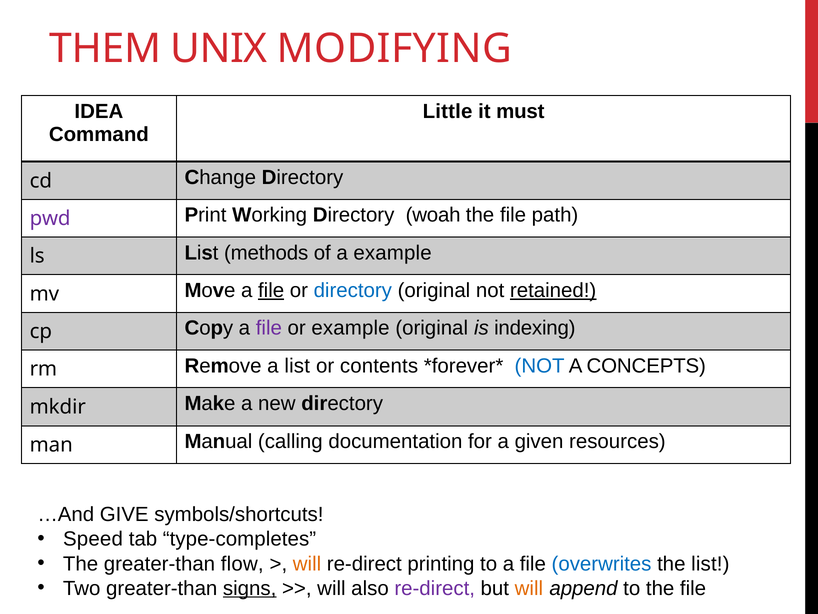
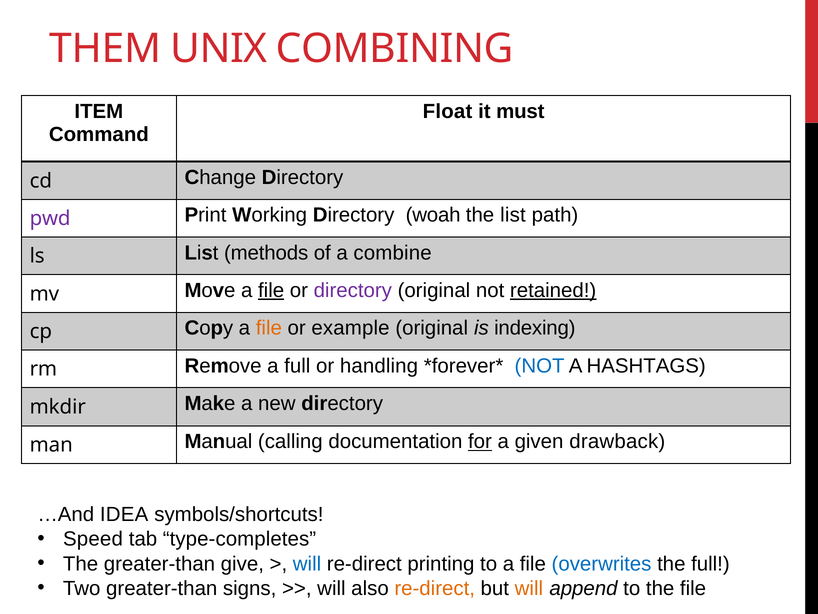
MODIFYING: MODIFYING -> COMBINING
IDEA: IDEA -> ITEM
Little: Little -> Float
file at (513, 215): file -> list
a example: example -> combine
directory at (353, 290) colour: blue -> purple
file at (269, 328) colour: purple -> orange
a list: list -> full
contents: contents -> handling
CONCEPTS: CONCEPTS -> HASHTAGS
for underline: none -> present
resources: resources -> drawback
GIVE: GIVE -> IDEA
flow: flow -> give
will at (307, 563) colour: orange -> blue
the list: list -> full
signs underline: present -> none
re-direct at (435, 588) colour: purple -> orange
